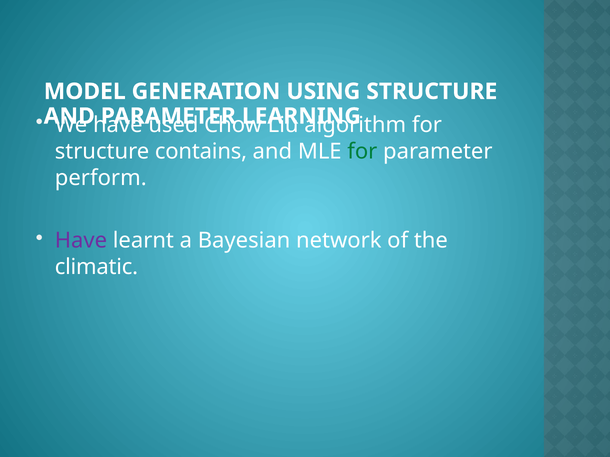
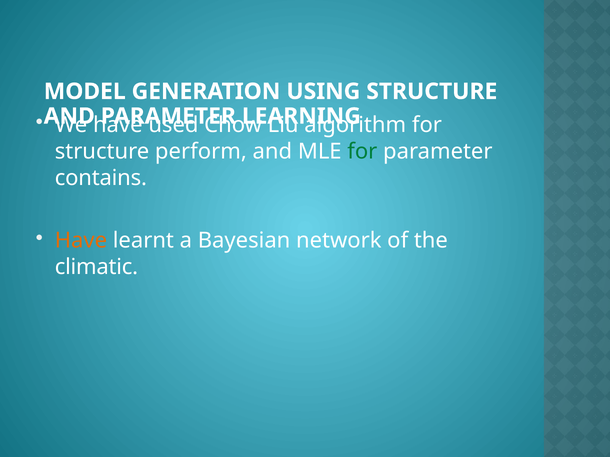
contains: contains -> perform
perform: perform -> contains
Have at (81, 241) colour: purple -> orange
